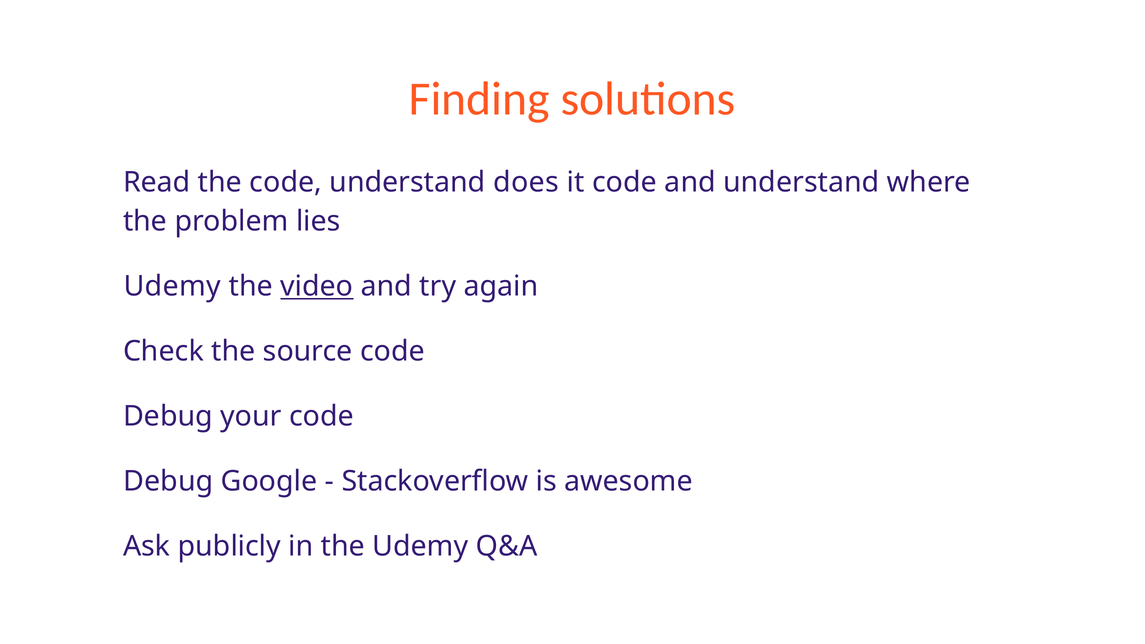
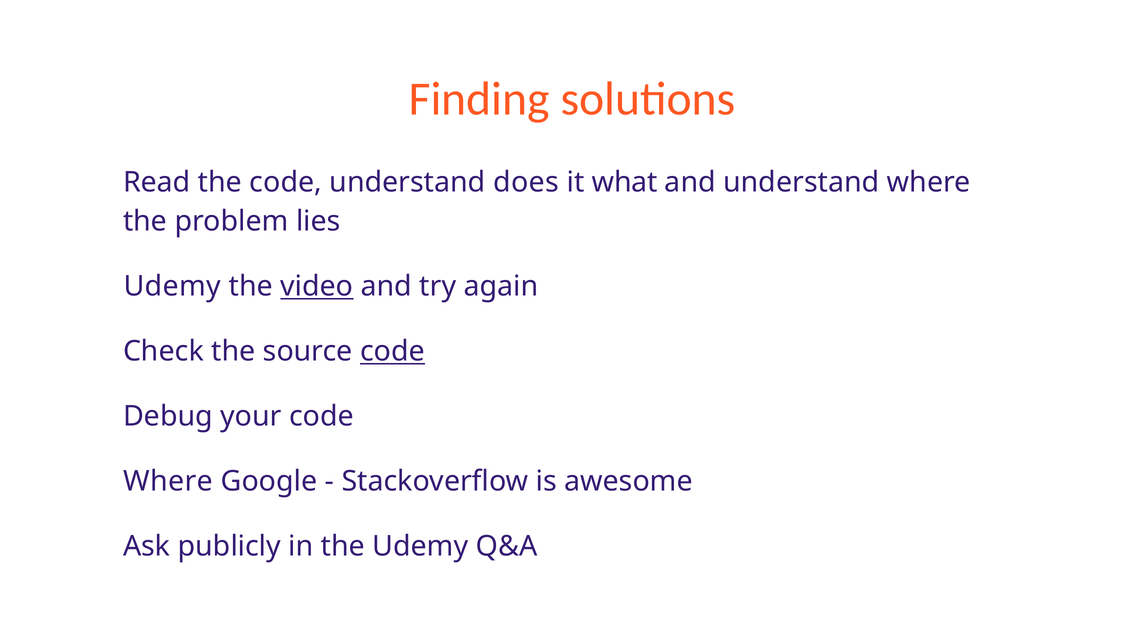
it code: code -> what
code at (392, 351) underline: none -> present
Debug at (168, 481): Debug -> Where
